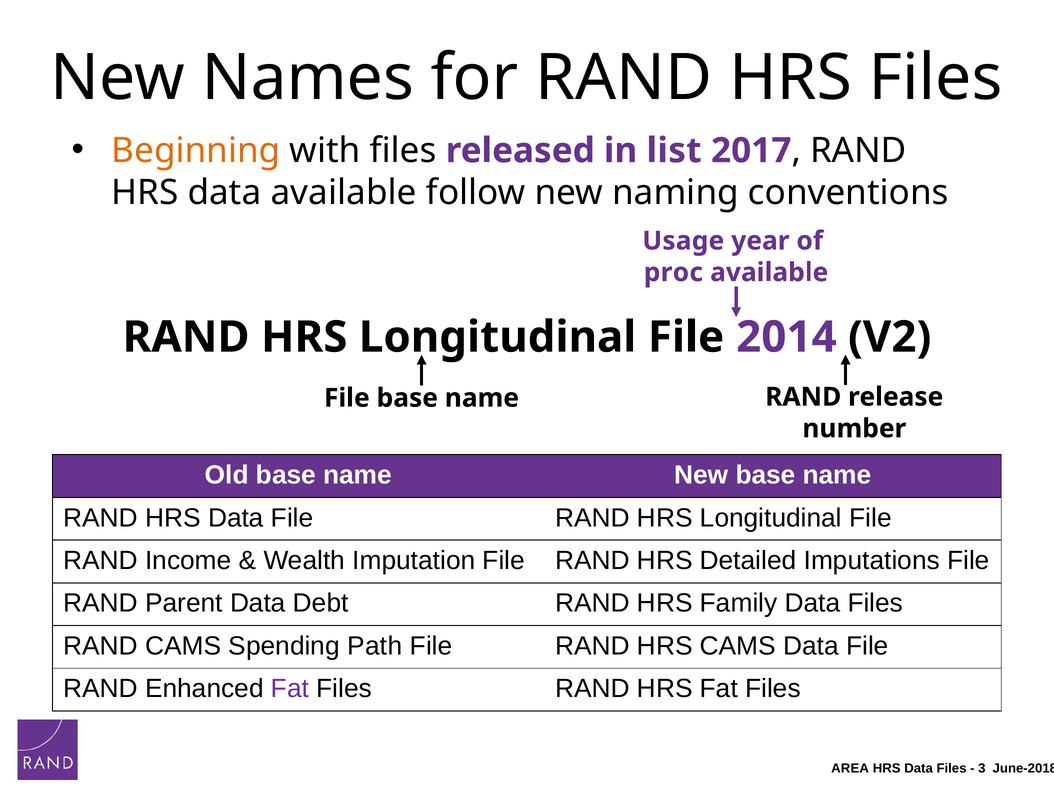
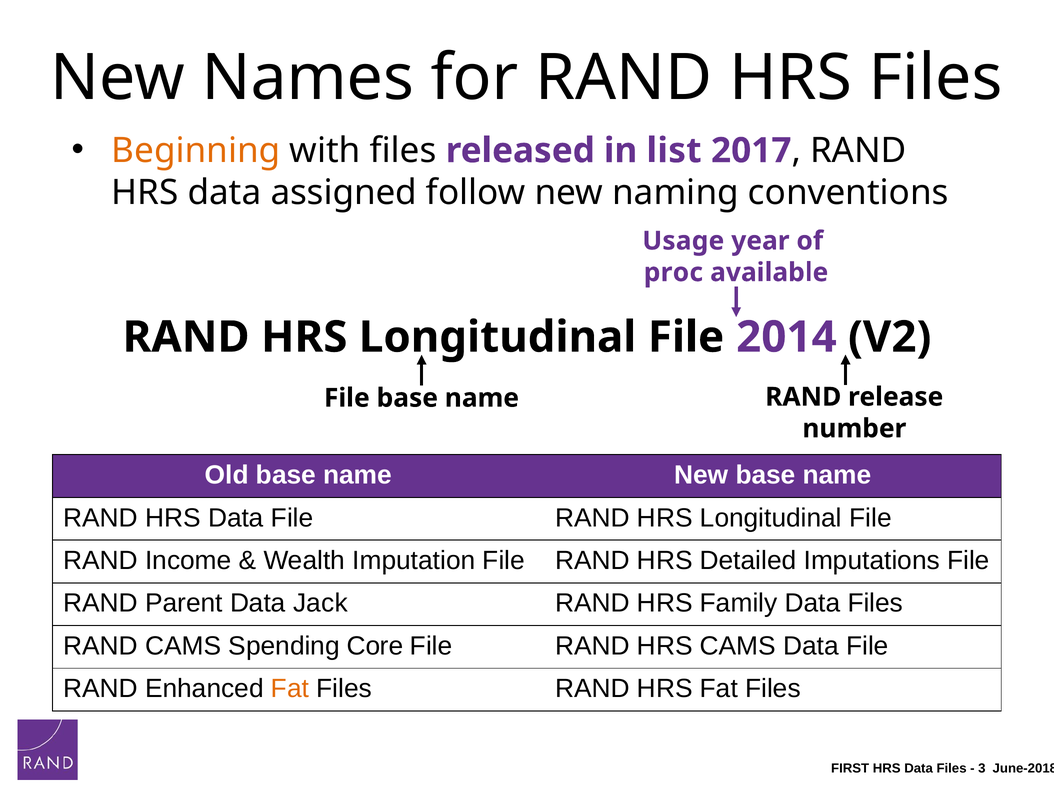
data available: available -> assigned
Debt: Debt -> Jack
Path: Path -> Core
Fat at (290, 689) colour: purple -> orange
AREA: AREA -> FIRST
